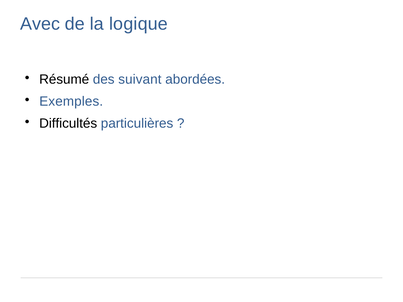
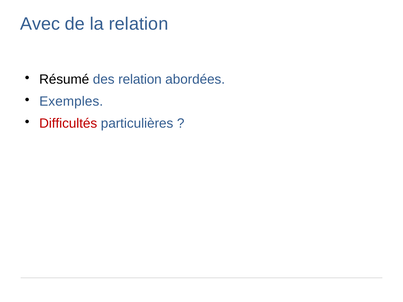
la logique: logique -> relation
des suivant: suivant -> relation
Difficultés colour: black -> red
